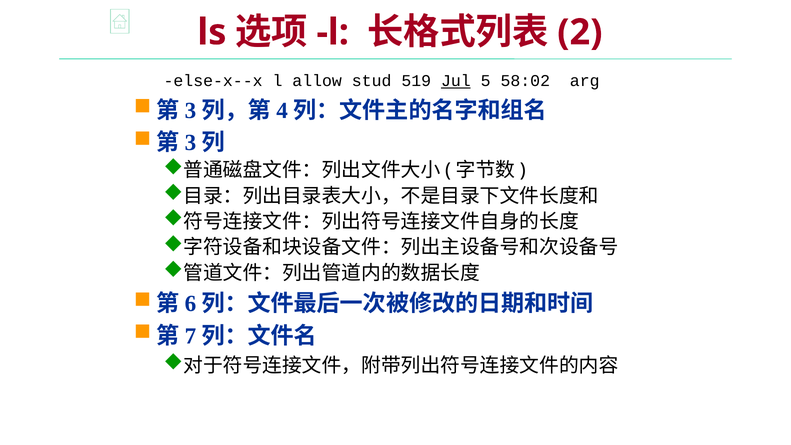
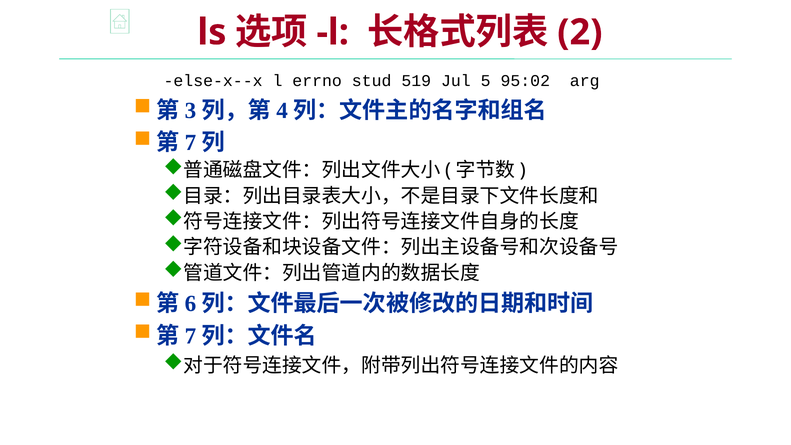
allow: allow -> errno
Jul underline: present -> none
58:02: 58:02 -> 95:02
3 at (190, 143): 3 -> 7
